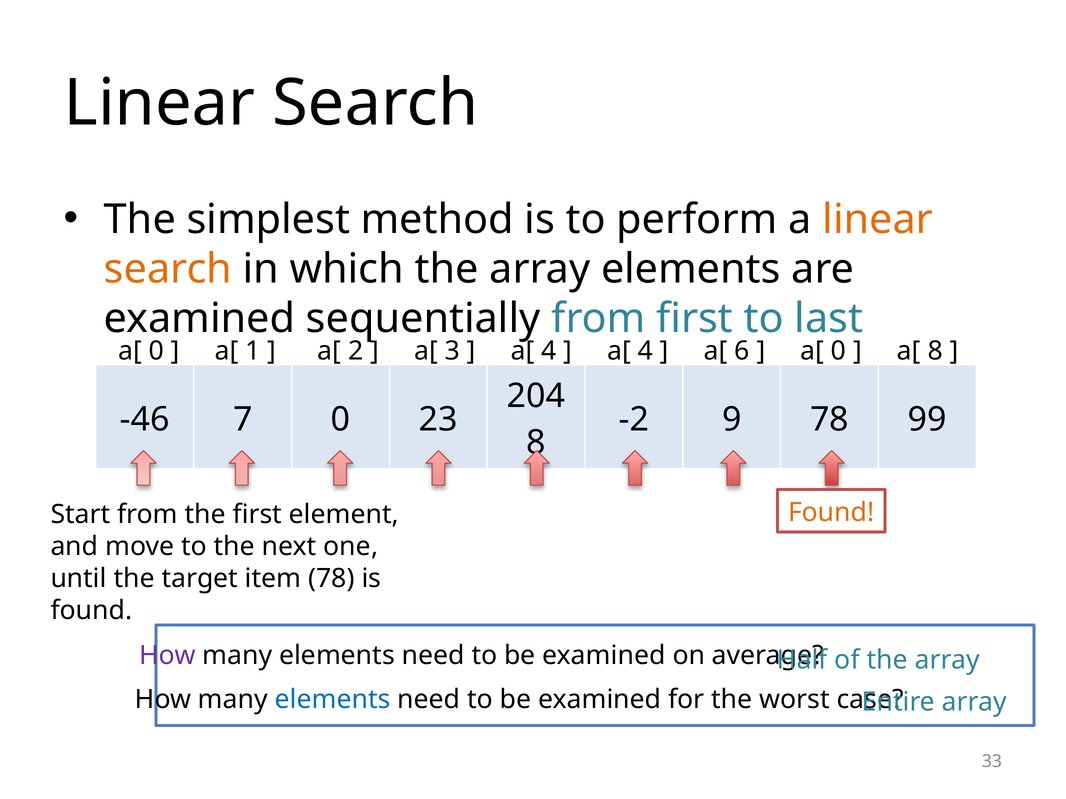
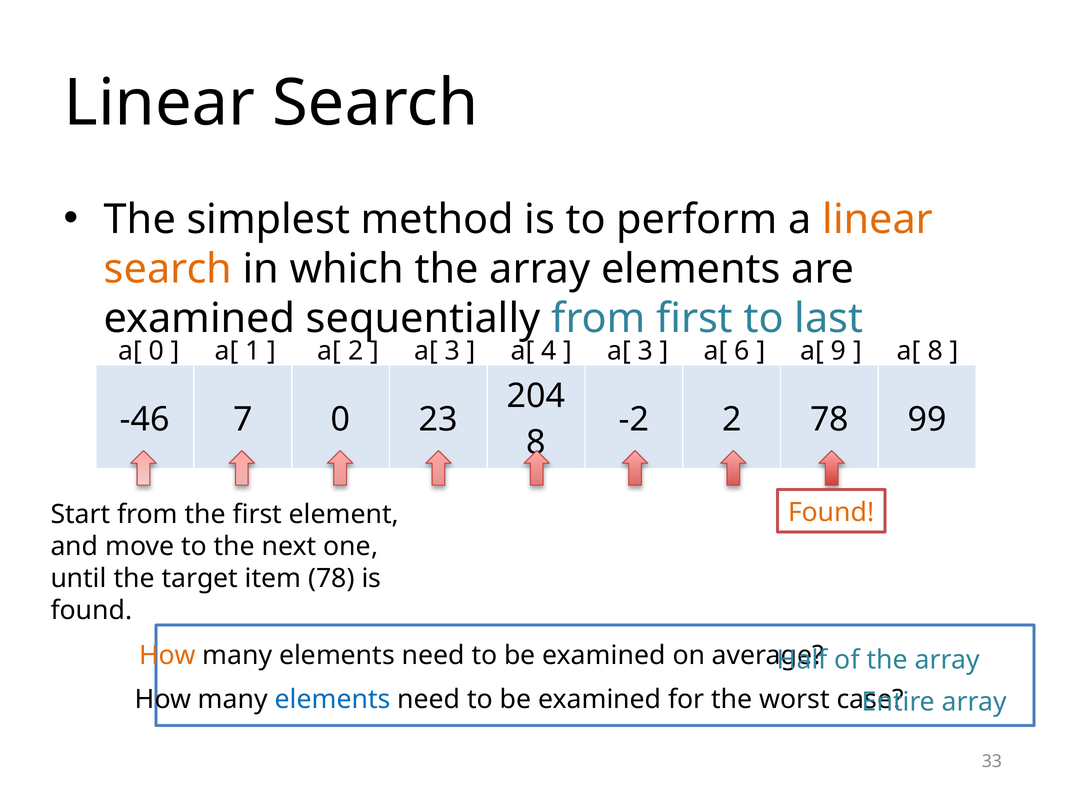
4 at (645, 351): 4 -> 3
0 at (839, 351): 0 -> 9
-2 9: 9 -> 2
How at (167, 656) colour: purple -> orange
